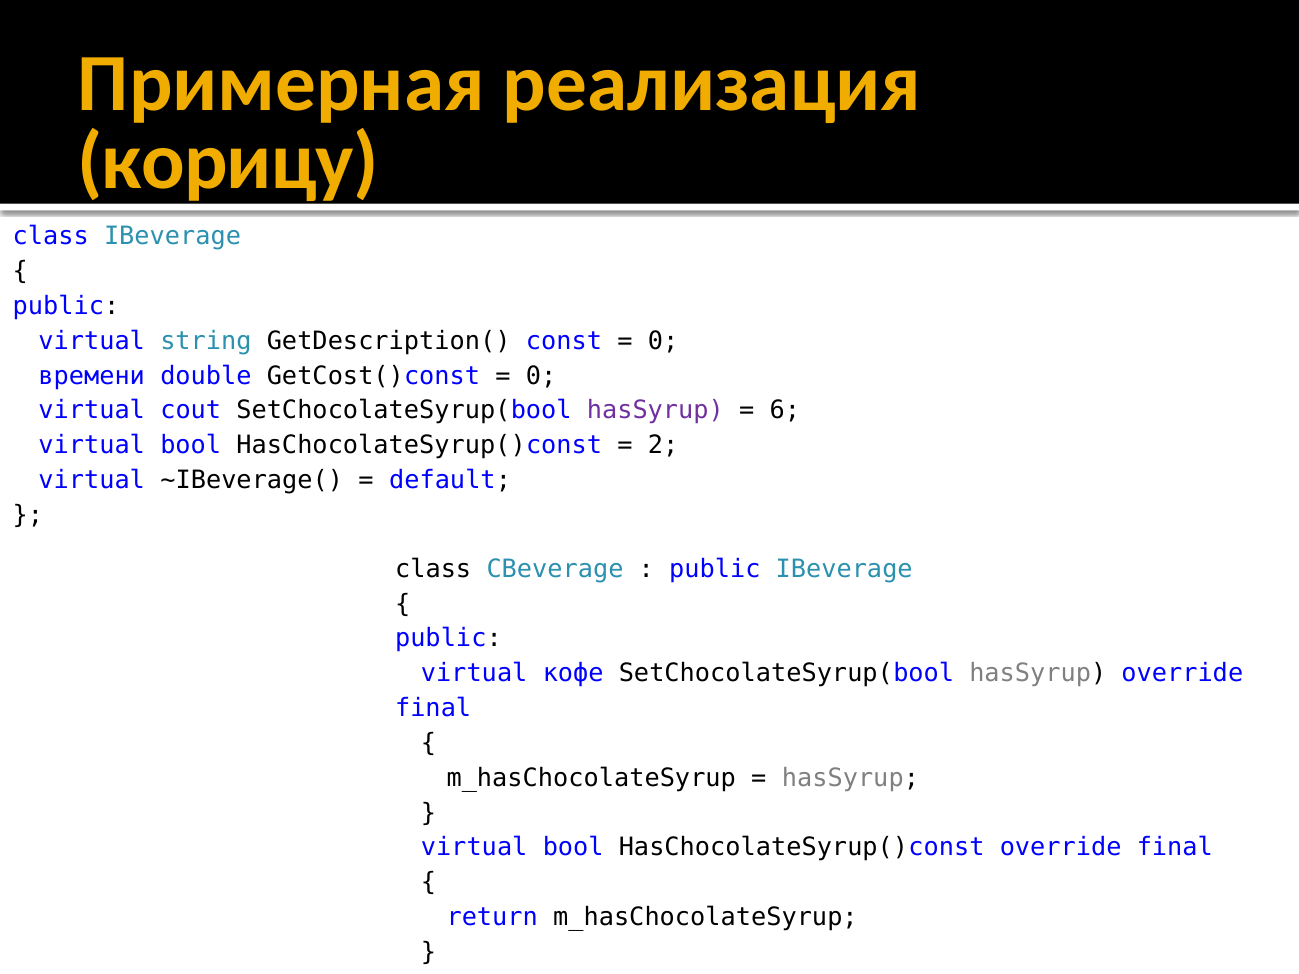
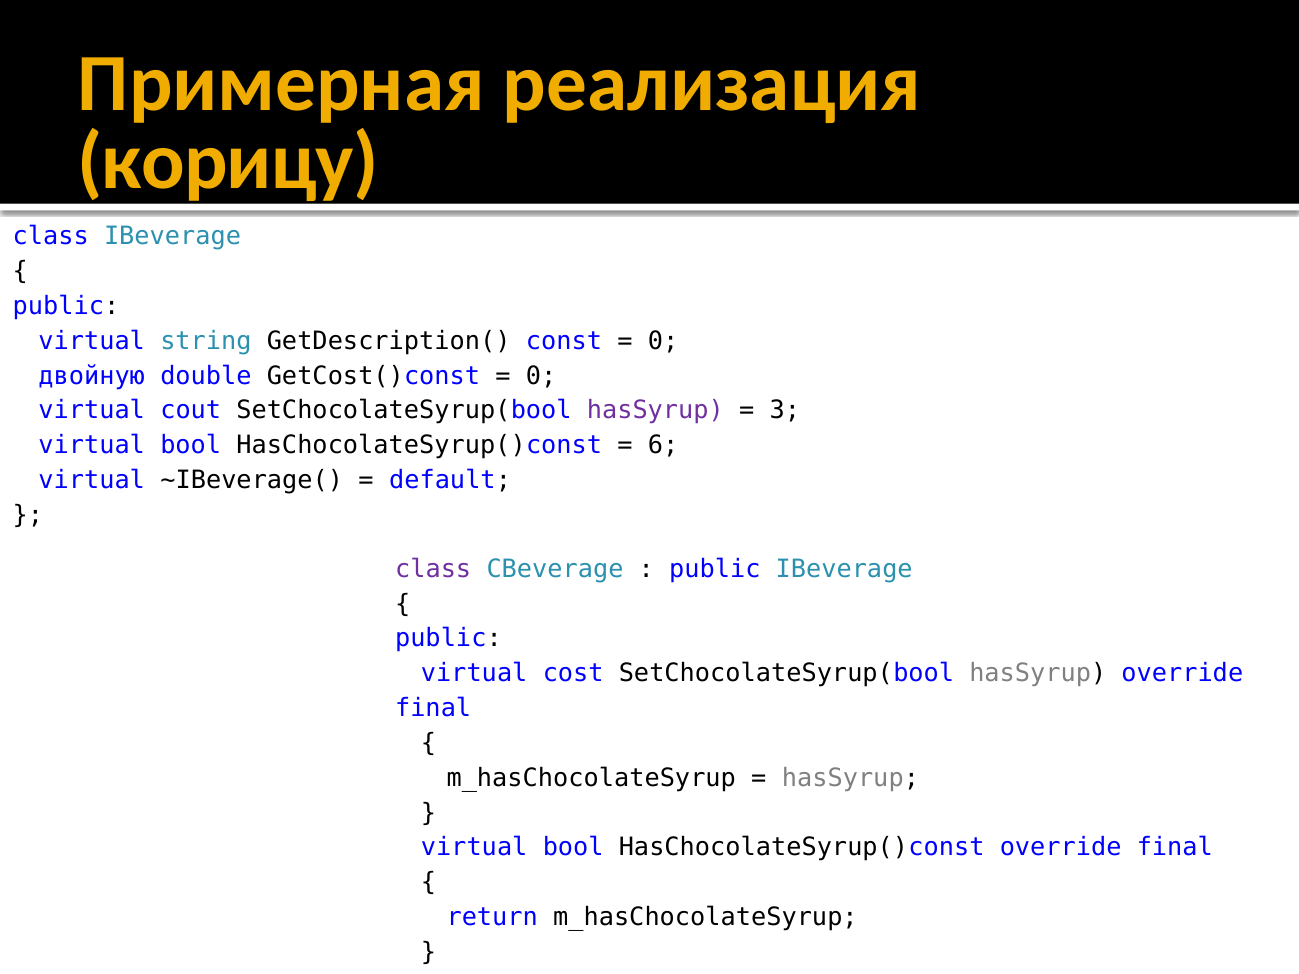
времени: времени -> двойную
6: 6 -> 3
2: 2 -> 6
class at (433, 569) colour: black -> purple
кофе: кофе -> cost
